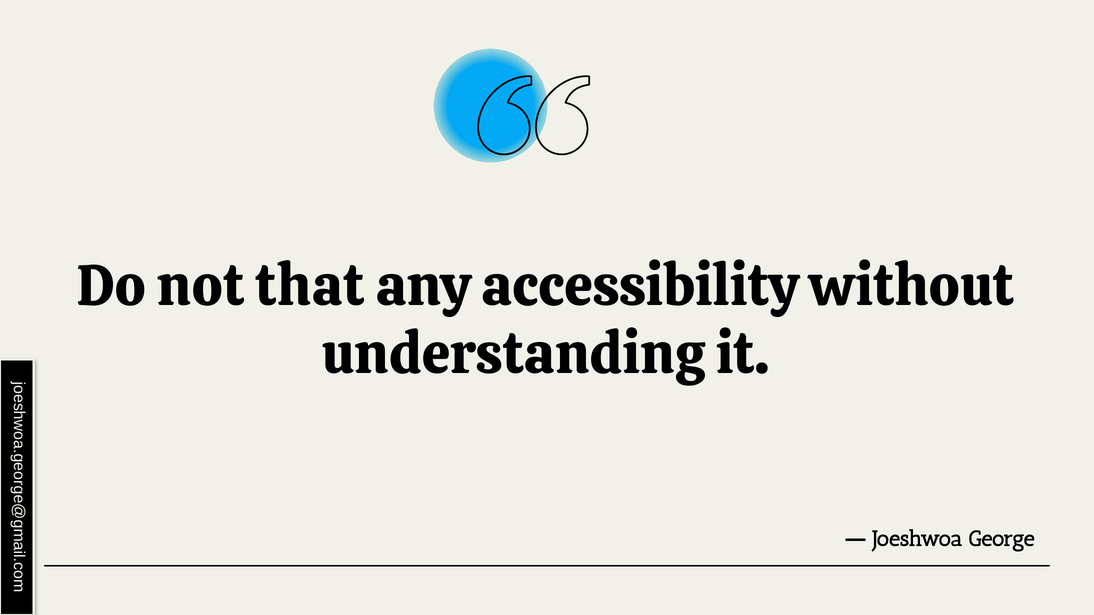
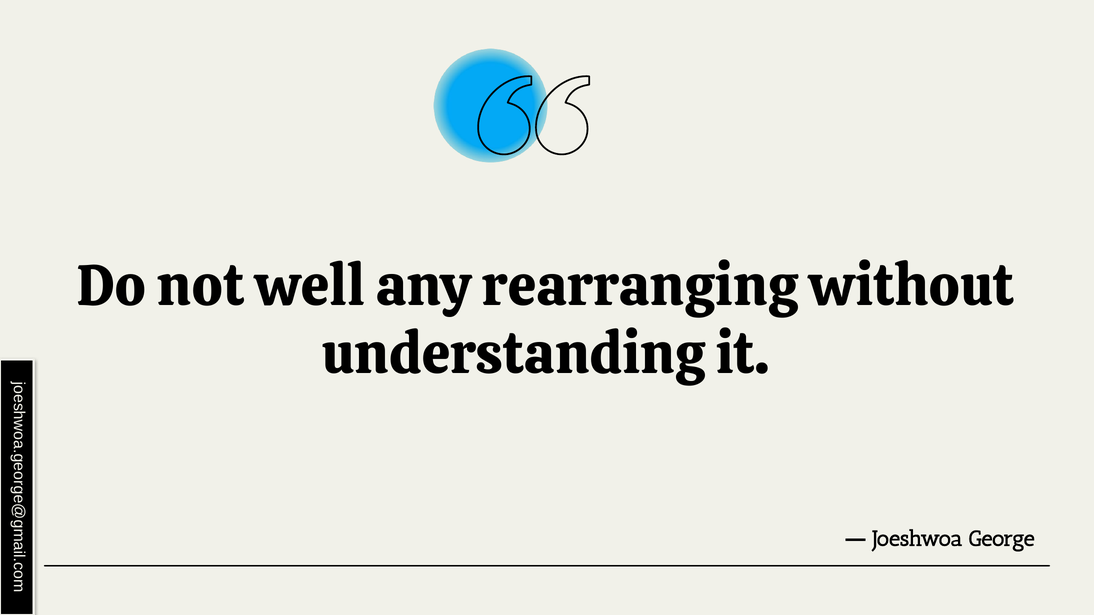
that: that -> well
accessibility: accessibility -> rearranging
